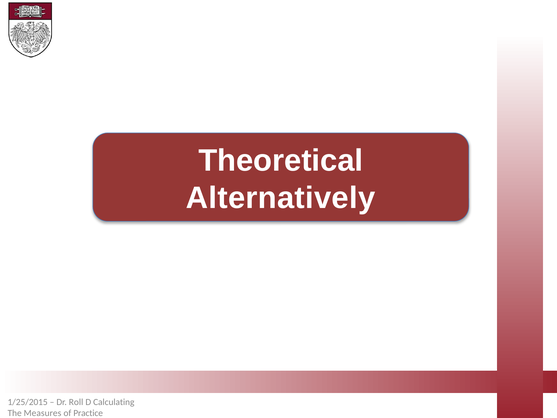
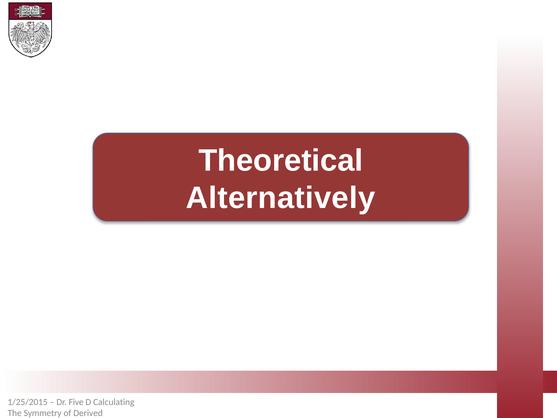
Roll: Roll -> Five
Measures: Measures -> Symmetry
Practice: Practice -> Derived
